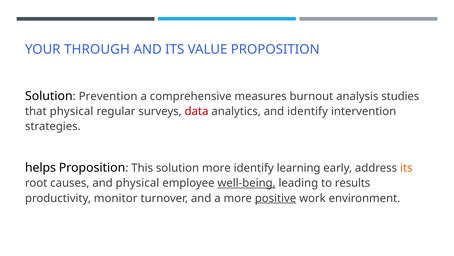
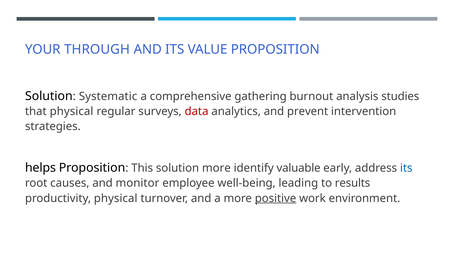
Prevention: Prevention -> Systematic
measures: measures -> gathering
and identify: identify -> prevent
learning: learning -> valuable
its at (406, 168) colour: orange -> blue
and physical: physical -> monitor
well-being underline: present -> none
productivity monitor: monitor -> physical
